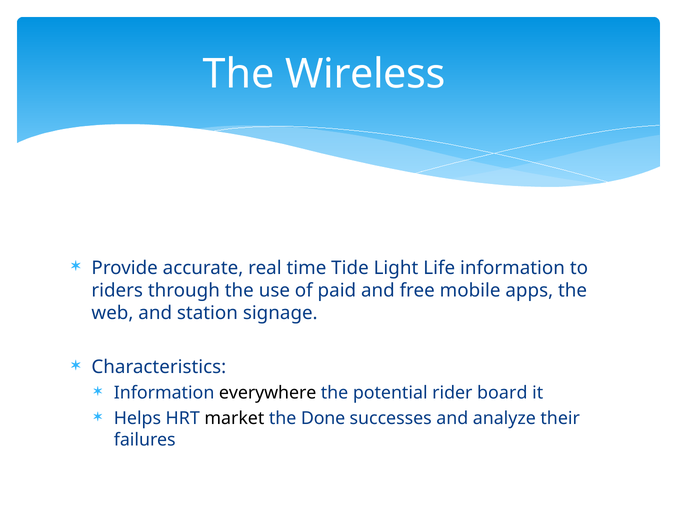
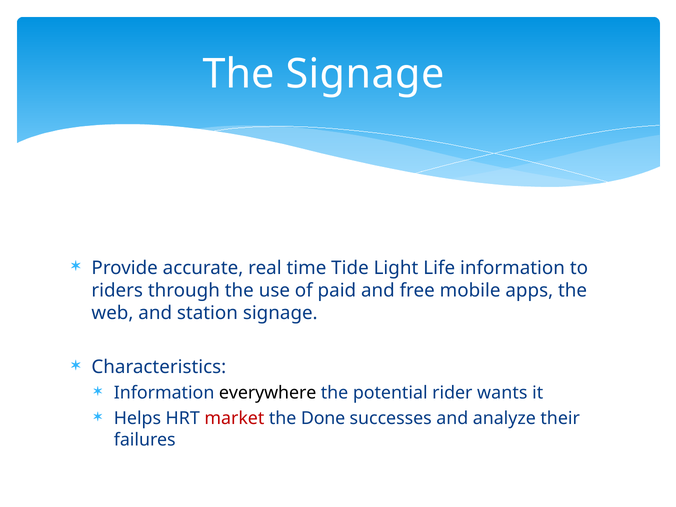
The Wireless: Wireless -> Signage
board: board -> wants
market colour: black -> red
